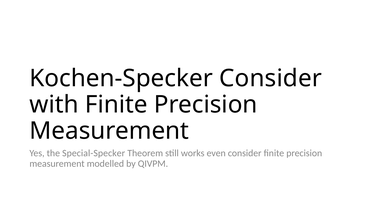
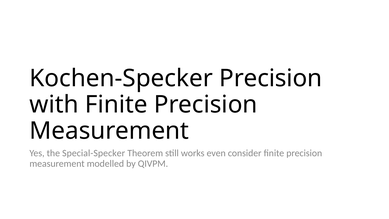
Kochen-Specker Consider: Consider -> Precision
